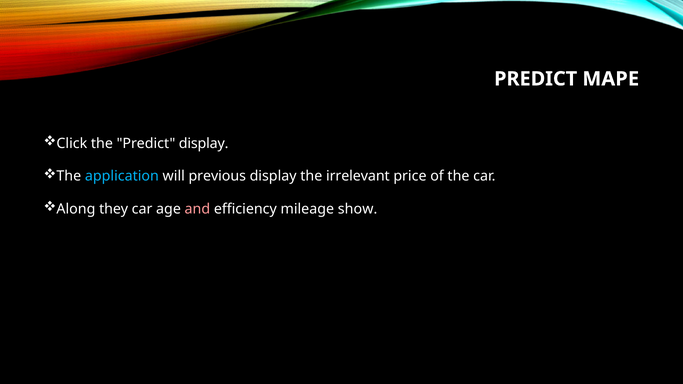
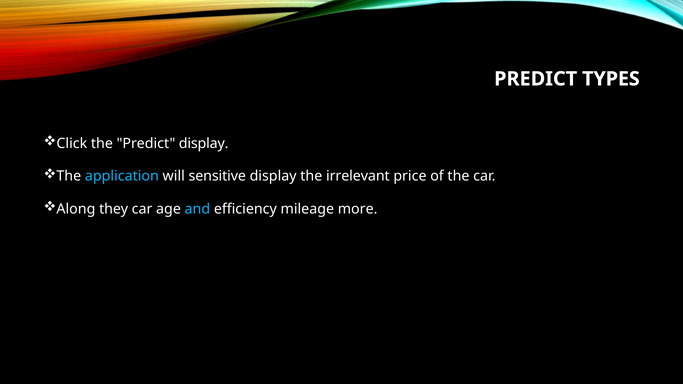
MAPE: MAPE -> TYPES
previous: previous -> sensitive
and colour: pink -> light blue
show: show -> more
